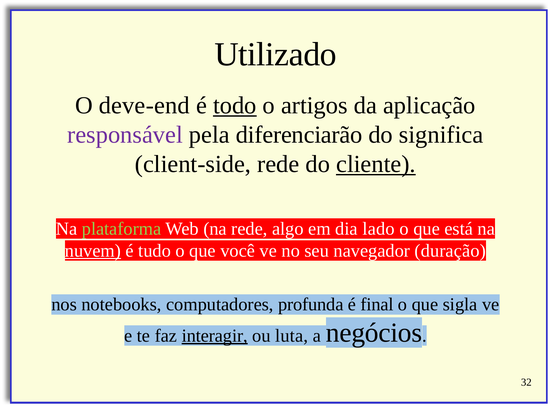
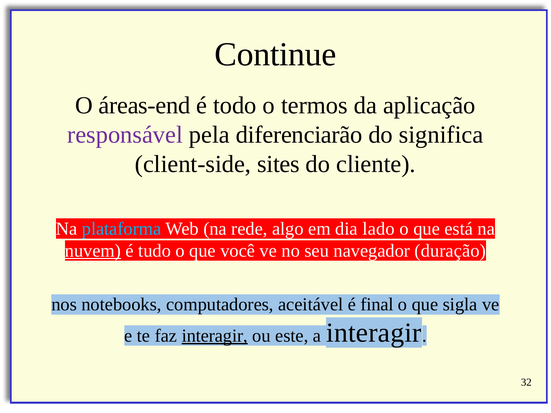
Utilizado: Utilizado -> Continue
deve-end: deve-end -> áreas-end
todo underline: present -> none
artigos: artigos -> termos
client-side rede: rede -> sites
cliente underline: present -> none
plataforma colour: light green -> light blue
profunda: profunda -> aceitável
luta: luta -> este
a negócios: negócios -> interagir
